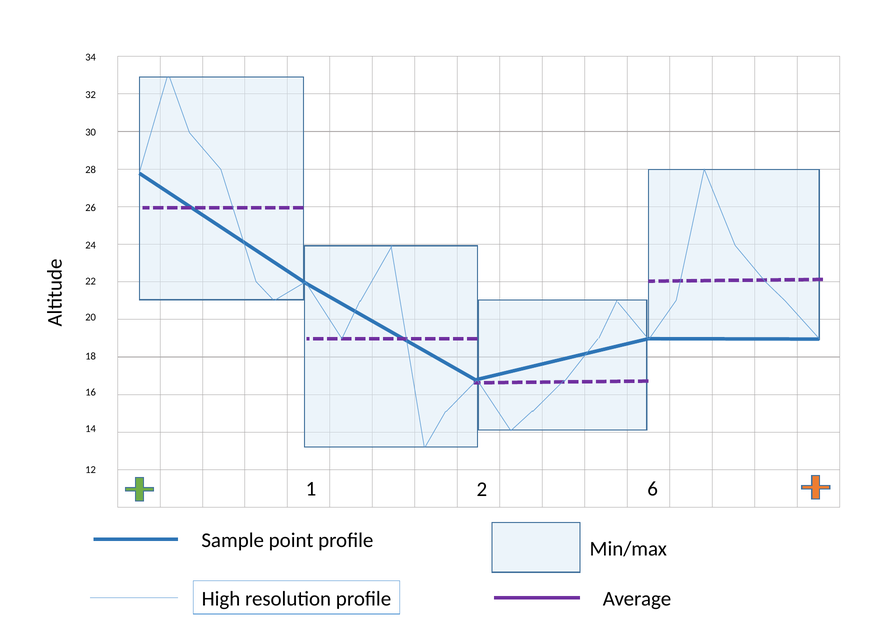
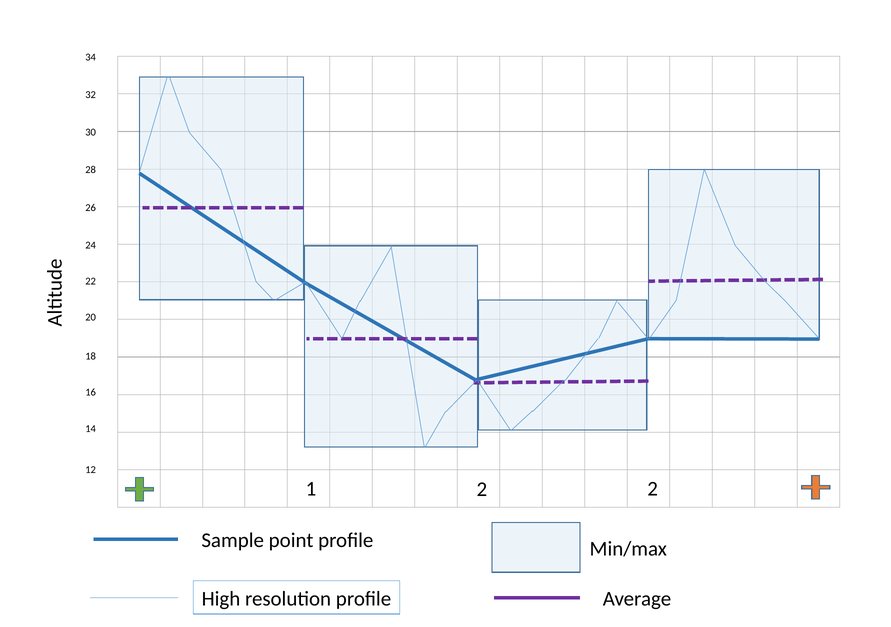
2 6: 6 -> 2
